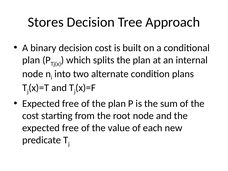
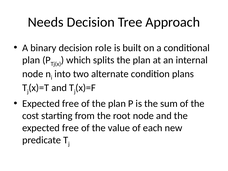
Stores: Stores -> Needs
decision cost: cost -> role
